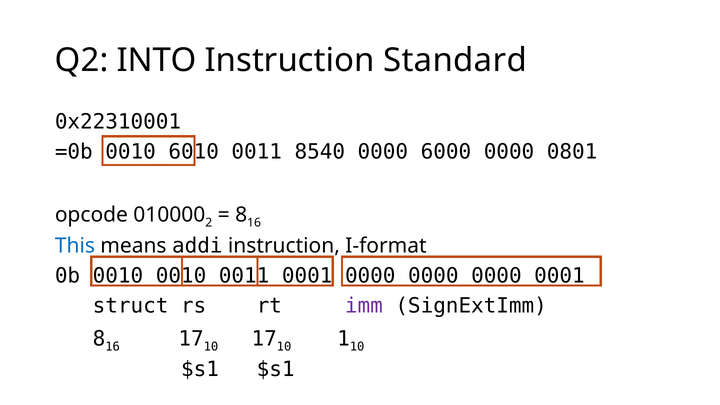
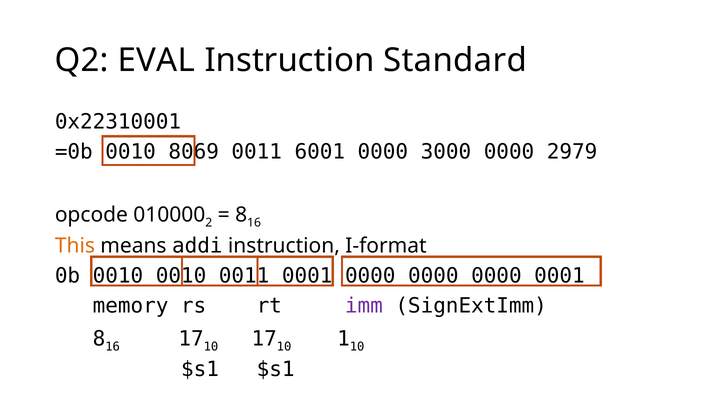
INTO: INTO -> EVAL
6010: 6010 -> 8069
8540: 8540 -> 6001
6000: 6000 -> 3000
0801: 0801 -> 2979
This colour: blue -> orange
struct: struct -> memory
